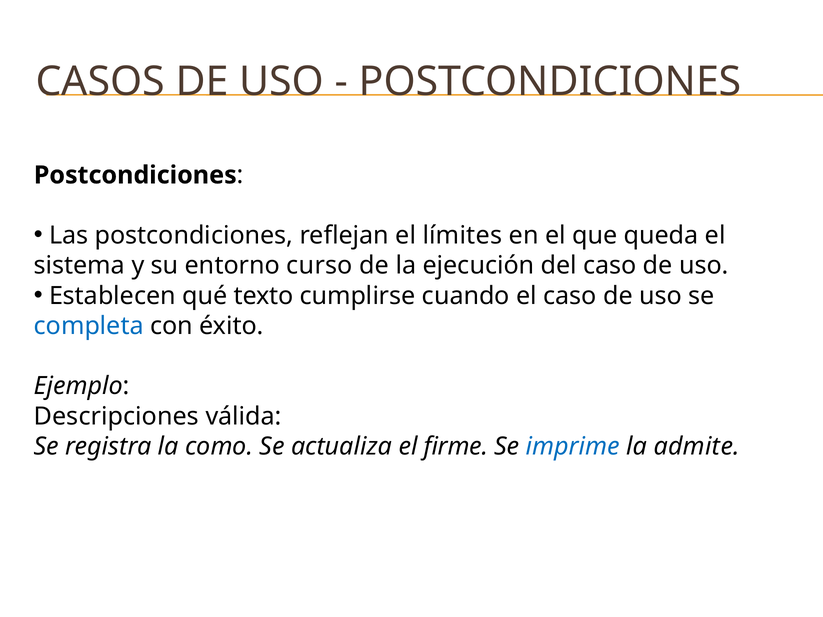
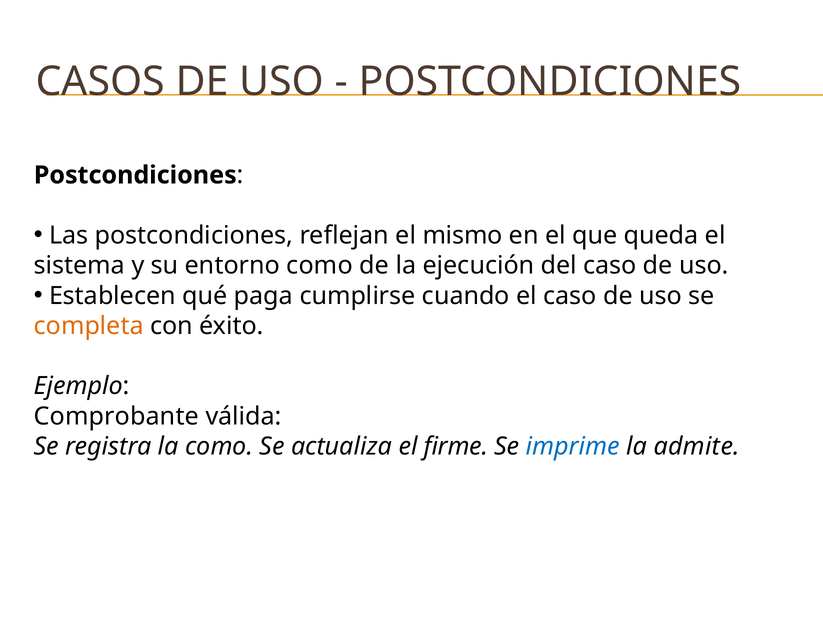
límites: límites -> mismo
entorno curso: curso -> como
texto: texto -> paga
completa colour: blue -> orange
Descripciones: Descripciones -> Comprobante
